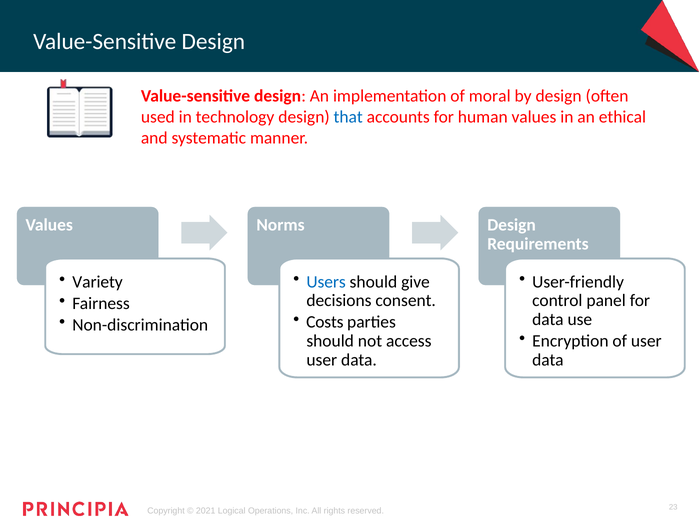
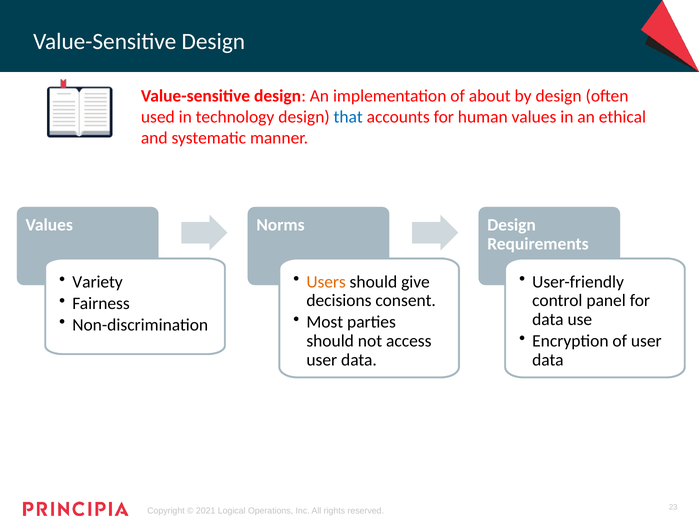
moral: moral -> about
Users colour: blue -> orange
Costs: Costs -> Most
